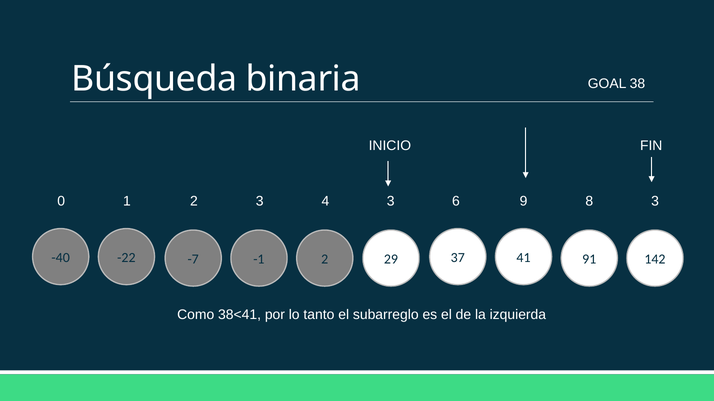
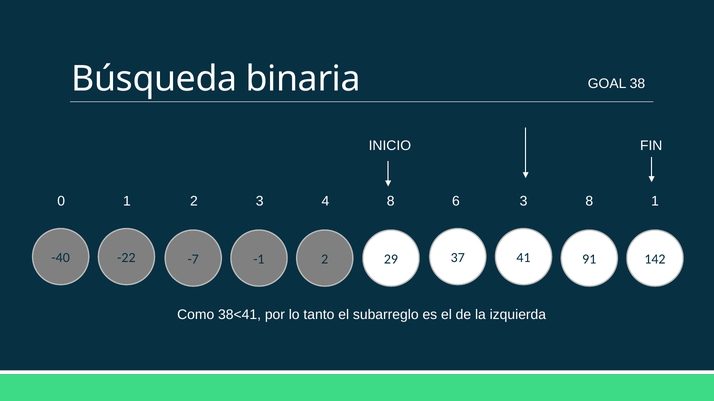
4 3: 3 -> 8
6 9: 9 -> 3
8 3: 3 -> 1
